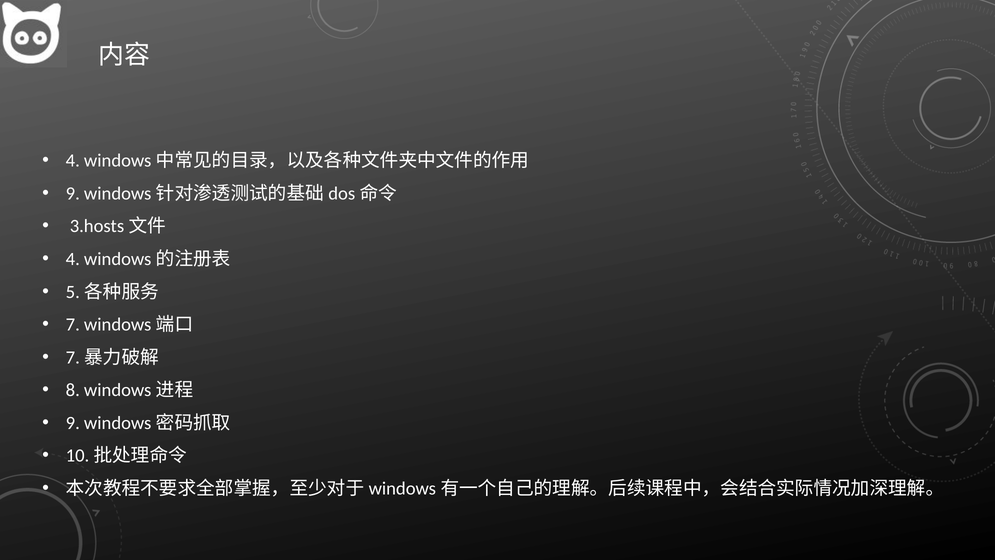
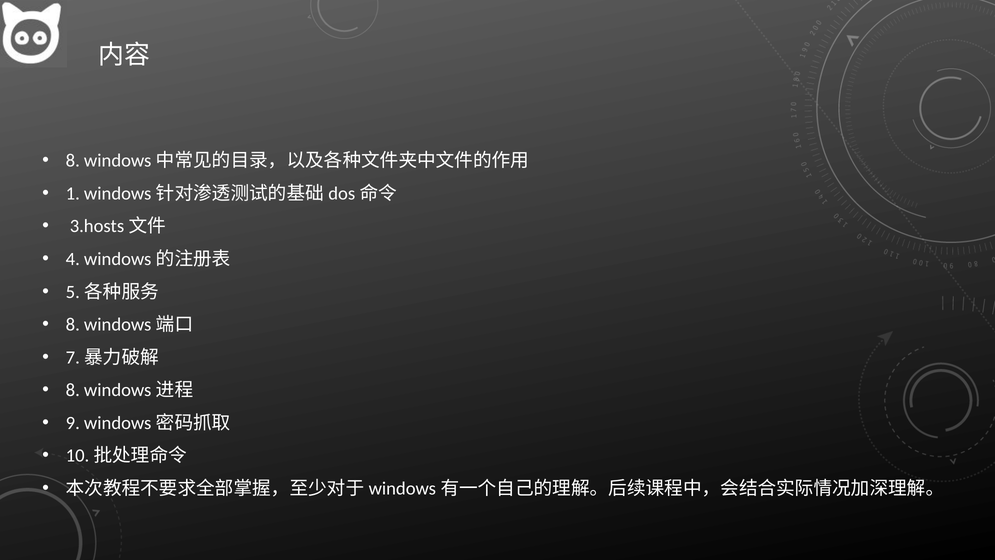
4 at (73, 161): 4 -> 8
9 at (73, 193): 9 -> 1
7 at (73, 324): 7 -> 8
